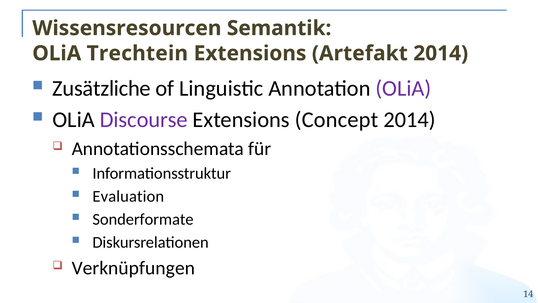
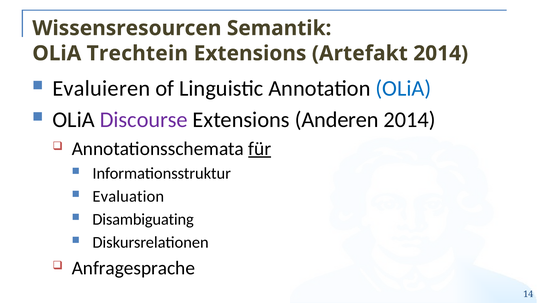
Zusätzliche: Zusätzliche -> Evaluieren
OLiA at (403, 88) colour: purple -> blue
Concept: Concept -> Anderen
für underline: none -> present
Sonderformate: Sonderformate -> Disambiguating
Verknüpfungen: Verknüpfungen -> Anfragesprache
